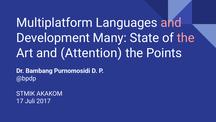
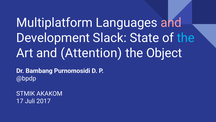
Many: Many -> Slack
the at (186, 38) colour: pink -> light blue
Points: Points -> Object
